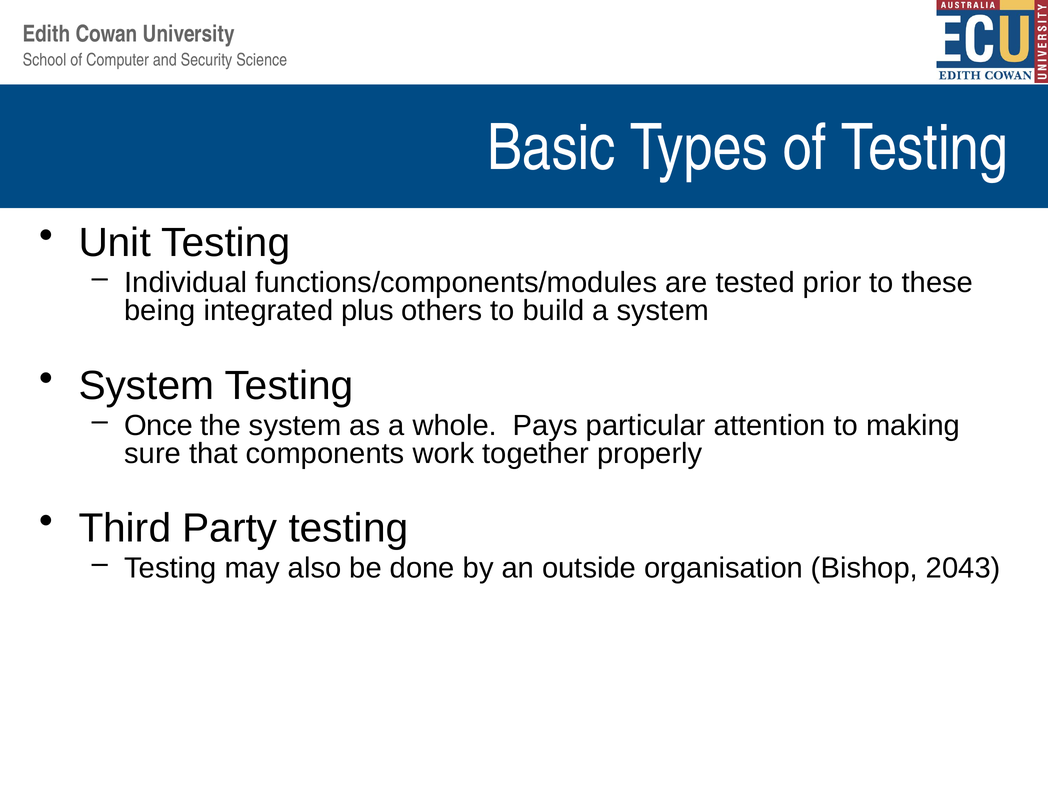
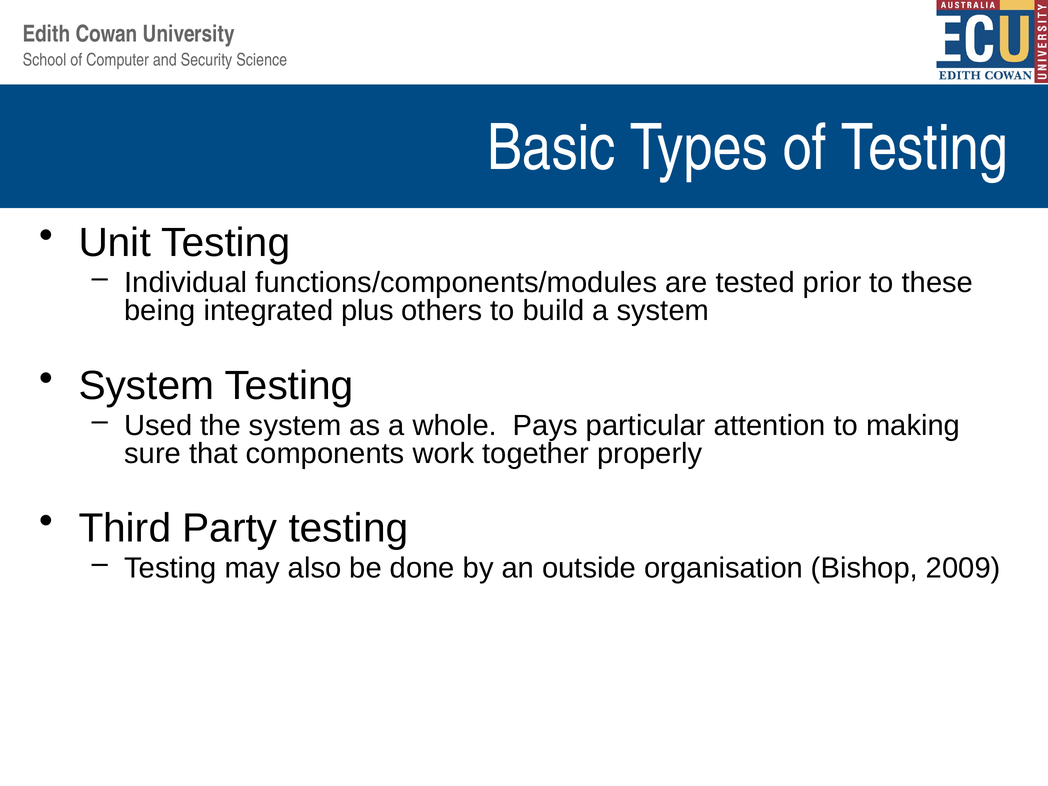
Once: Once -> Used
2043: 2043 -> 2009
